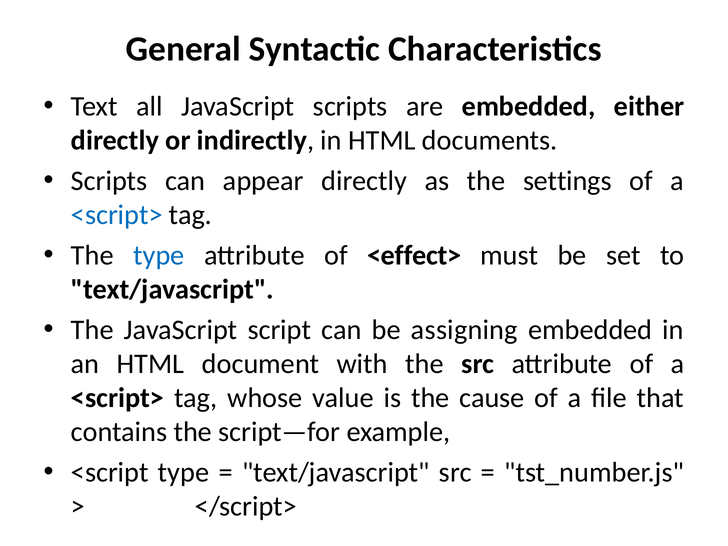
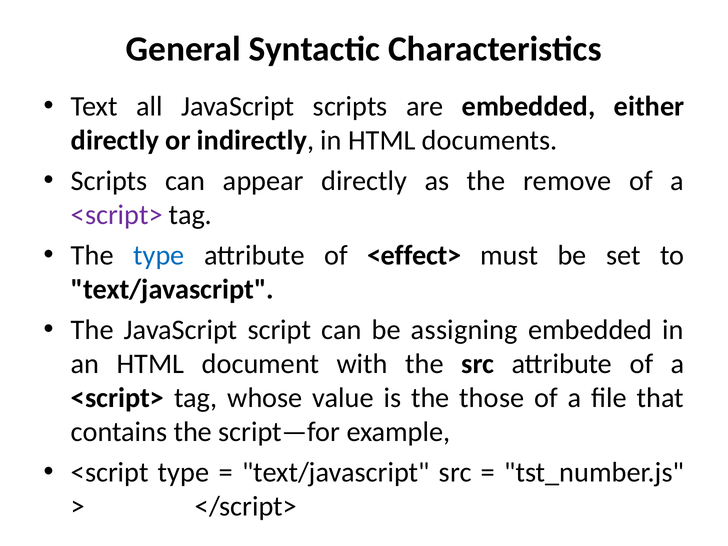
settings: settings -> remove
<script> at (117, 215) colour: blue -> purple
cause: cause -> those
